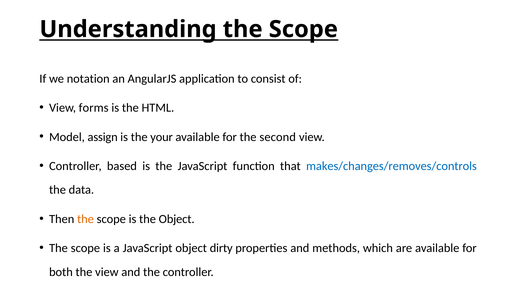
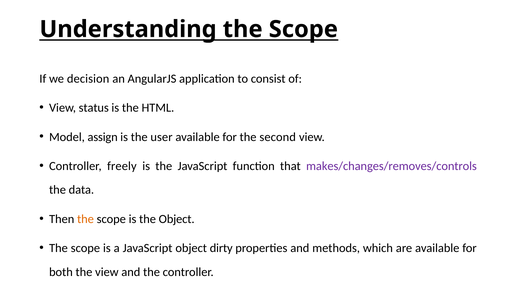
notation: notation -> decision
forms: forms -> status
your: your -> user
based: based -> freely
makes/changes/removes/controls colour: blue -> purple
